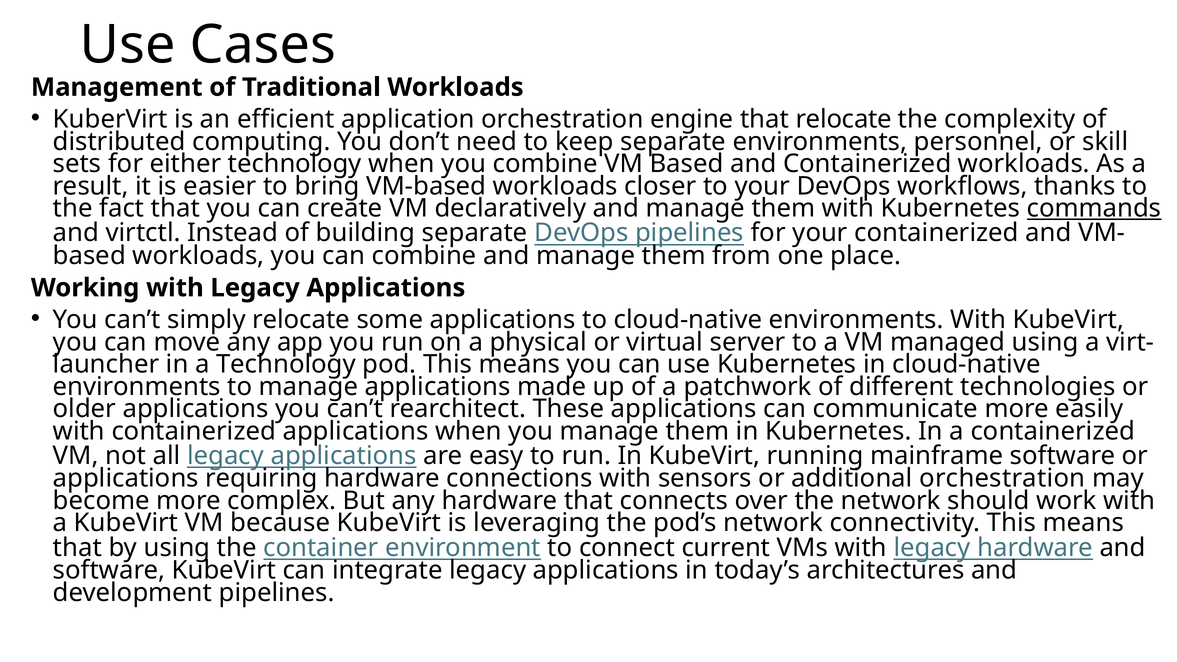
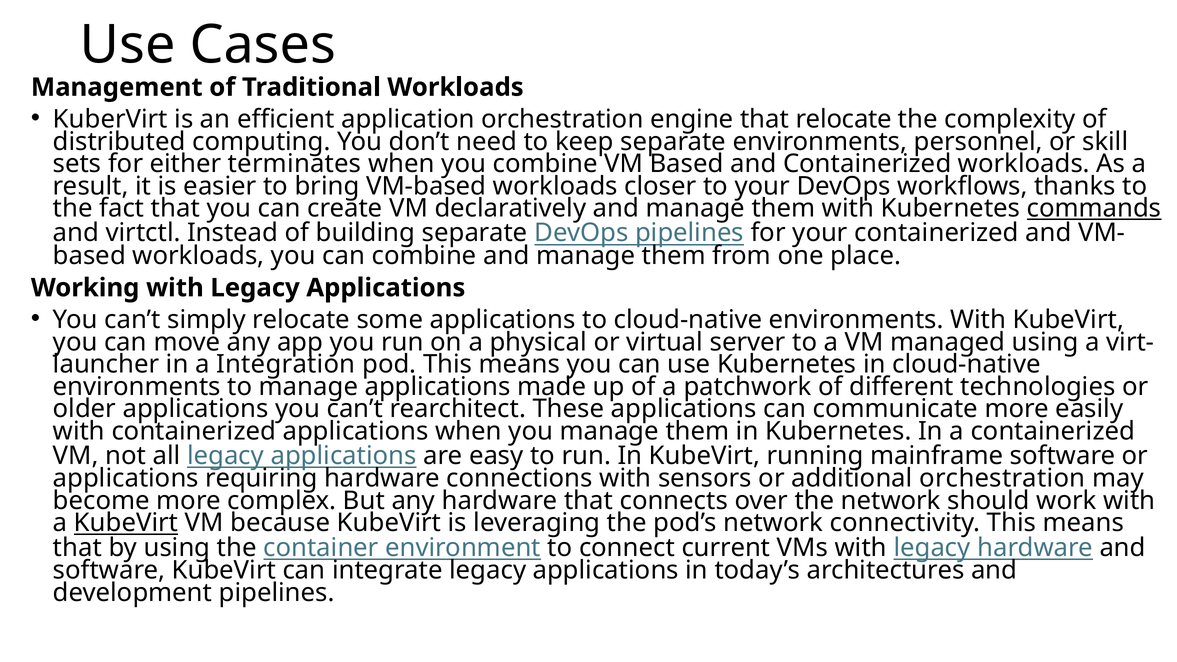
either technology: technology -> terminates
a Technology: Technology -> Integration
KubeVirt at (126, 523) underline: none -> present
